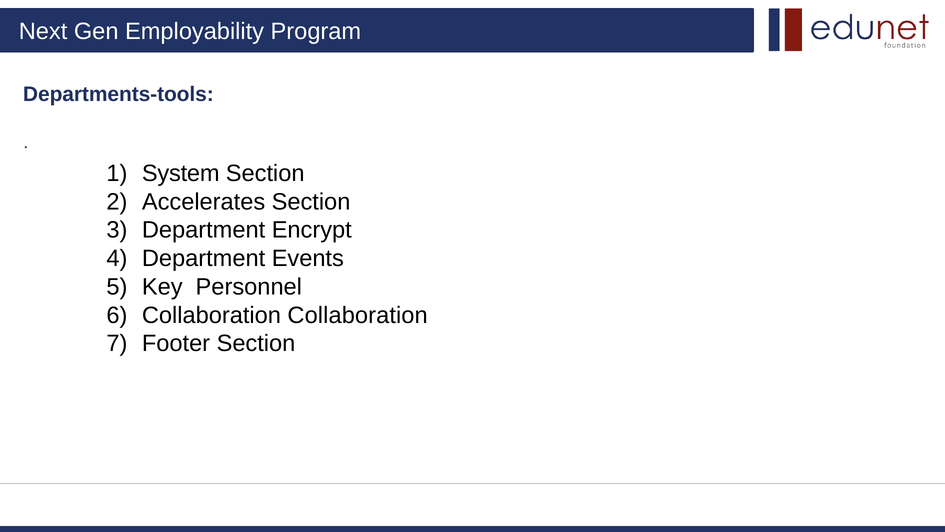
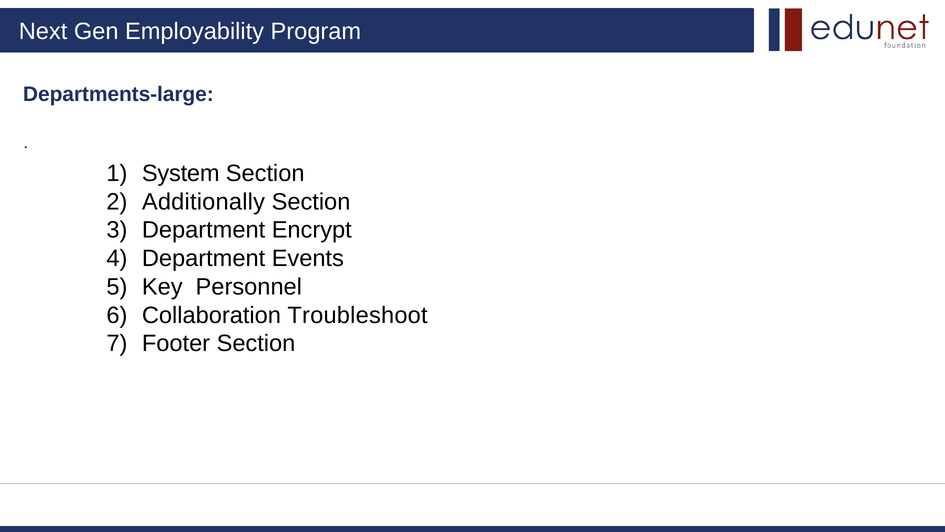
Departments-tools: Departments-tools -> Departments-large
Accelerates: Accelerates -> Additionally
Collaboration Collaboration: Collaboration -> Troubleshoot
